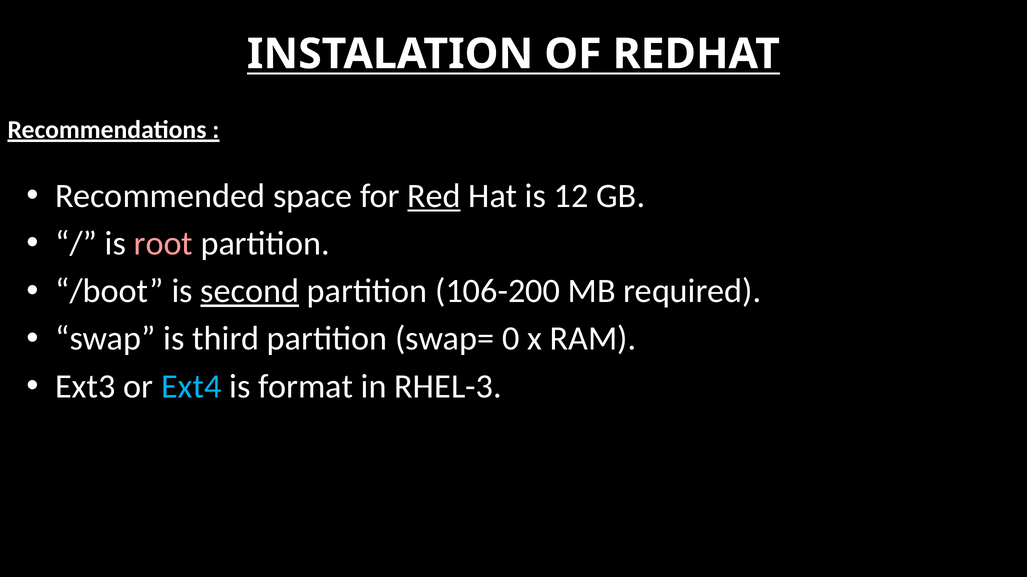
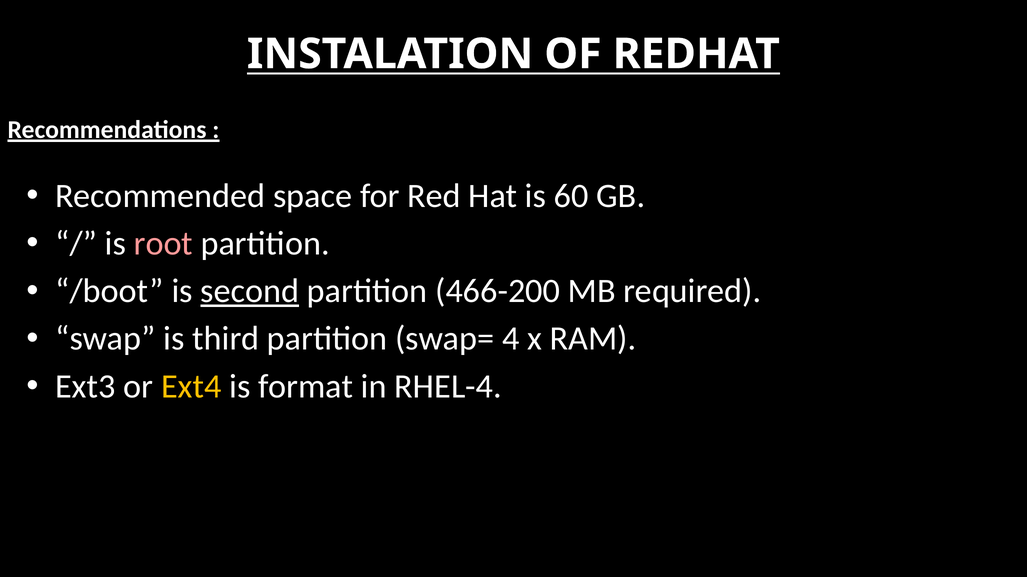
Red underline: present -> none
12: 12 -> 60
106-200: 106-200 -> 466-200
0: 0 -> 4
Ext4 colour: light blue -> yellow
RHEL-3: RHEL-3 -> RHEL-4
